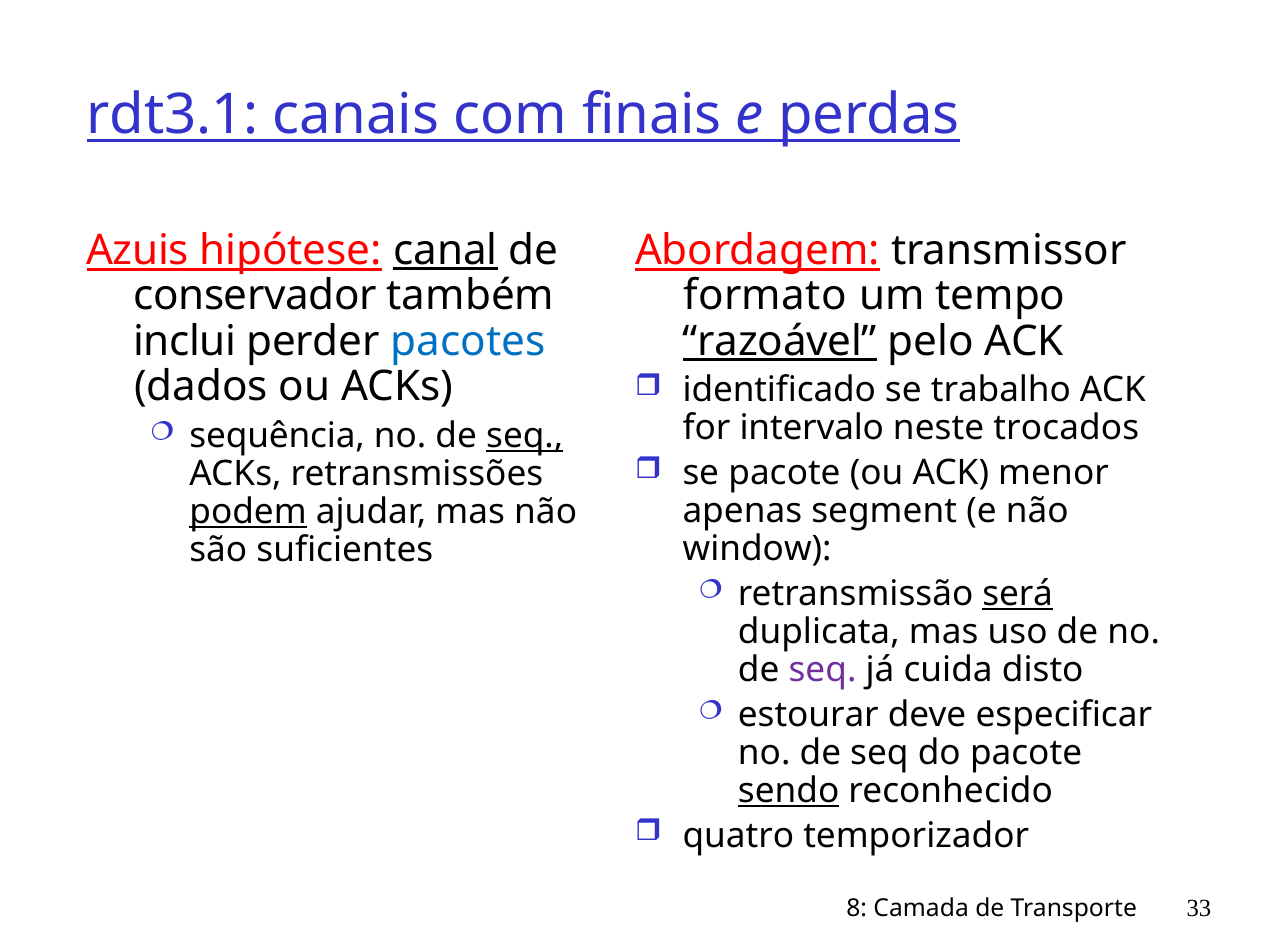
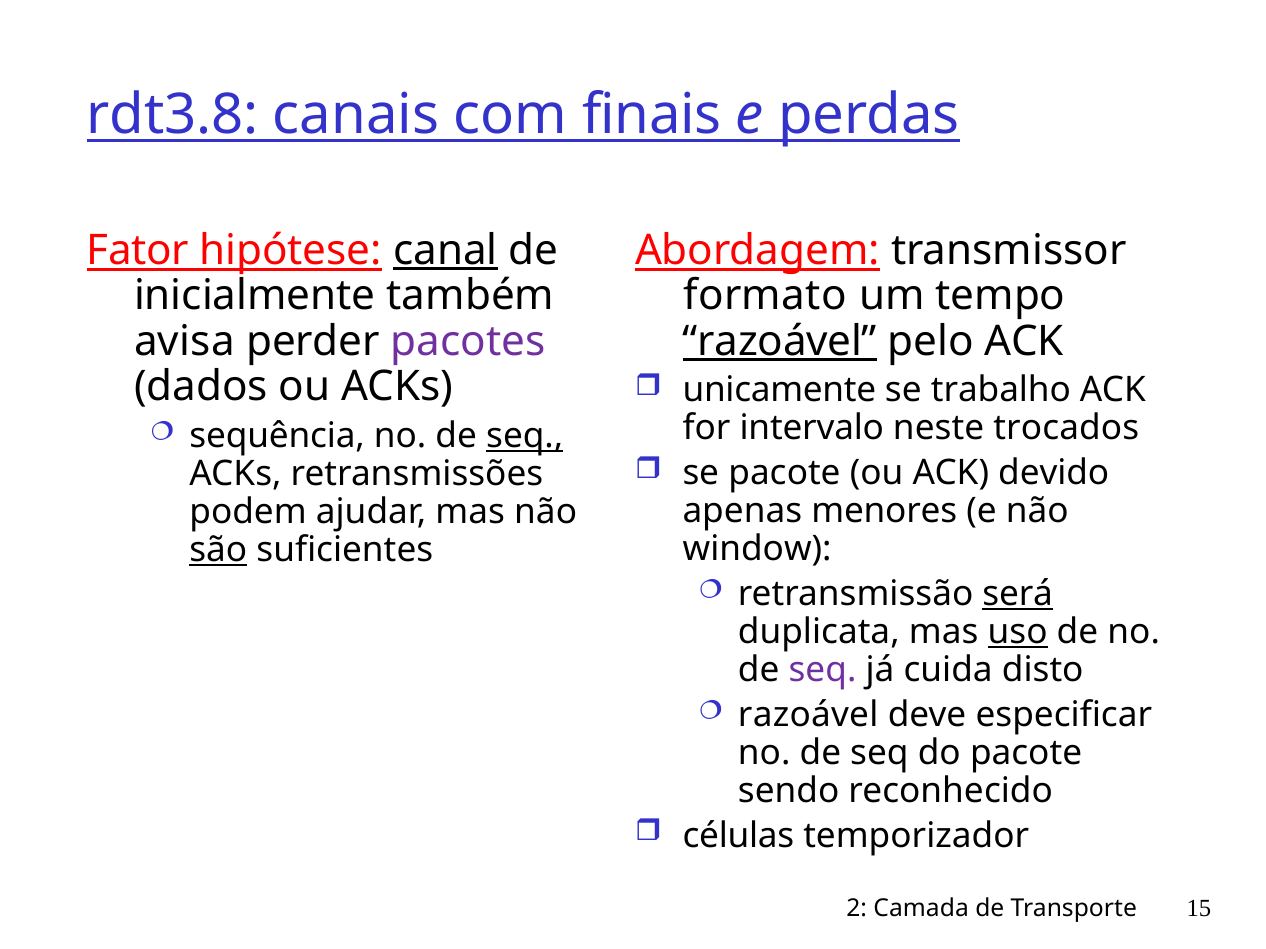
rdt3.1: rdt3.1 -> rdt3.8
Azuis: Azuis -> Fator
conservador: conservador -> inicialmente
inclui: inclui -> avisa
pacotes colour: blue -> purple
identificado: identificado -> unicamente
menor: menor -> devido
segment: segment -> menores
podem underline: present -> none
são underline: none -> present
uso underline: none -> present
estourar at (808, 715): estourar -> razoável
sendo underline: present -> none
quatro: quatro -> células
8: 8 -> 2
33: 33 -> 15
